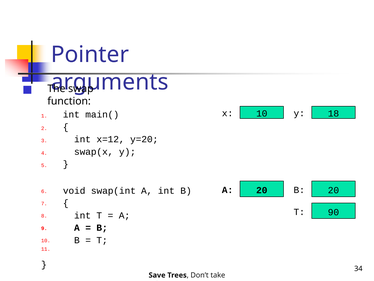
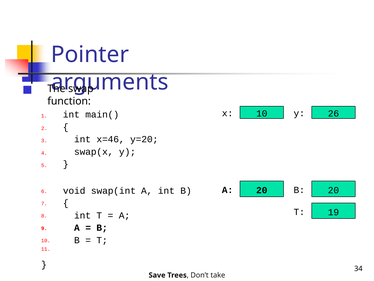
18: 18 -> 26
x=12: x=12 -> x=46
90: 90 -> 19
